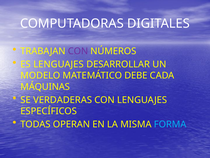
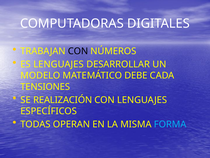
CON at (78, 51) colour: purple -> black
MÁQUINAS: MÁQUINAS -> TENSIONES
VERDADERAS: VERDADERAS -> REALIZACIÓN
